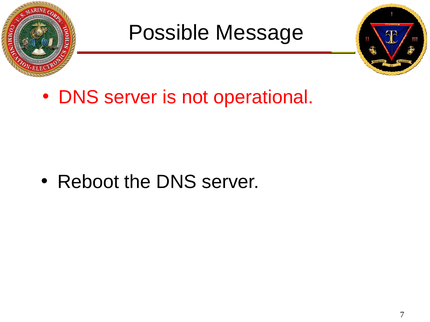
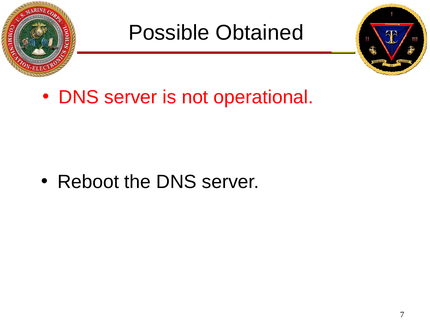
Message: Message -> Obtained
